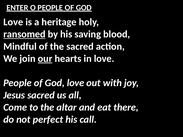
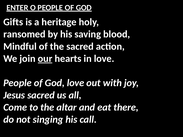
Love at (13, 22): Love -> Gifts
ransomed underline: present -> none
perfect: perfect -> singing
